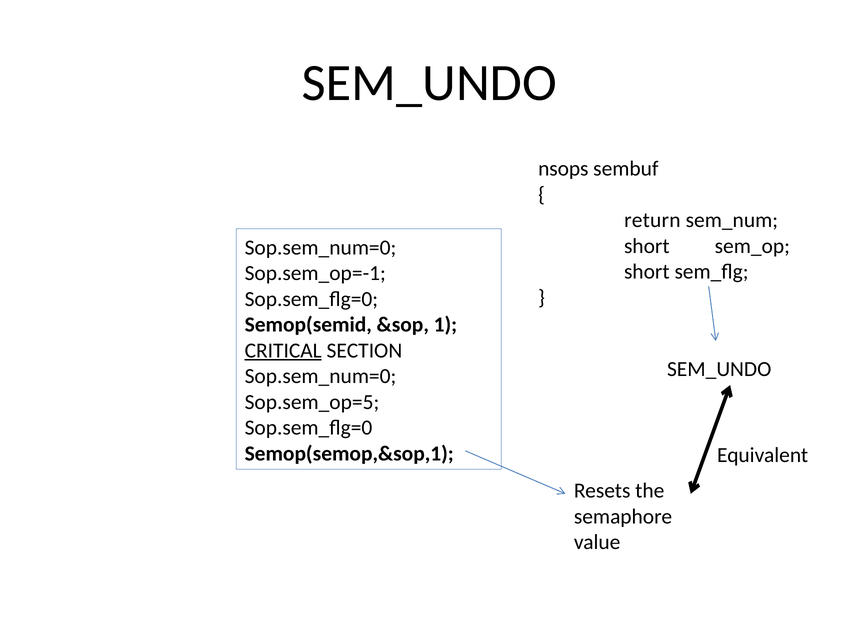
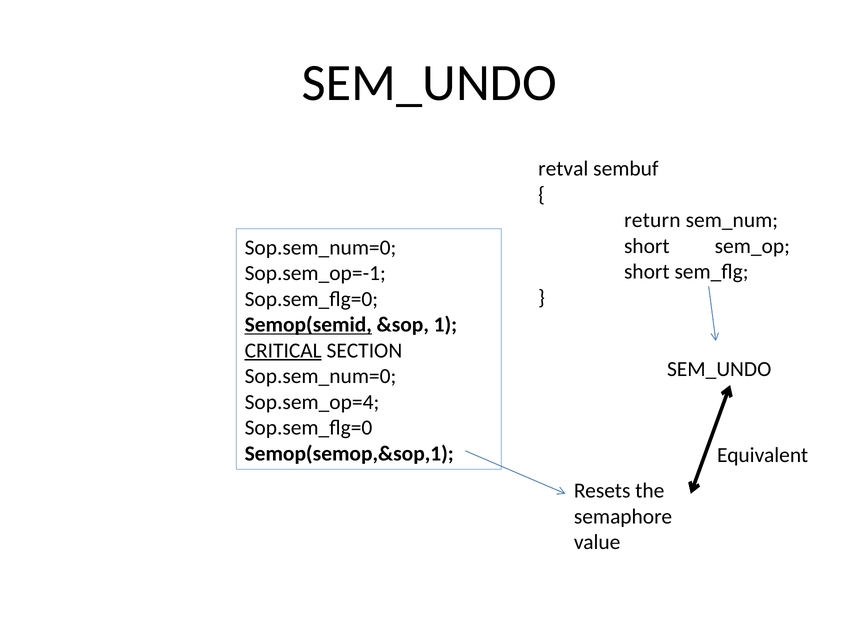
nsops: nsops -> retval
Semop(semid underline: none -> present
Sop.sem_op=5: Sop.sem_op=5 -> Sop.sem_op=4
